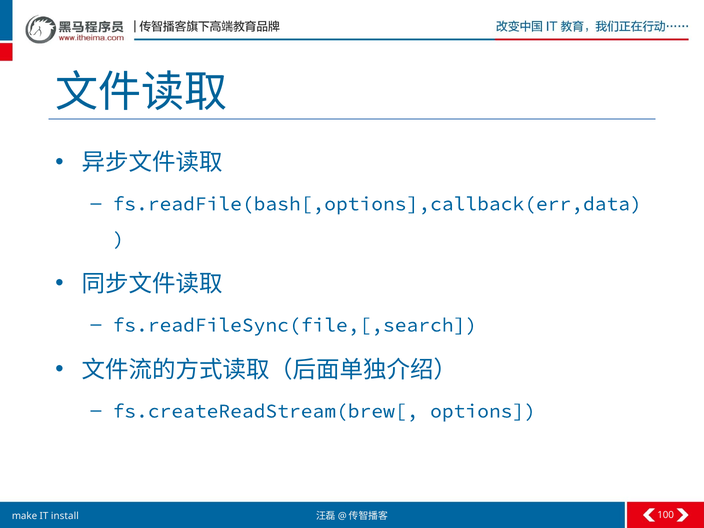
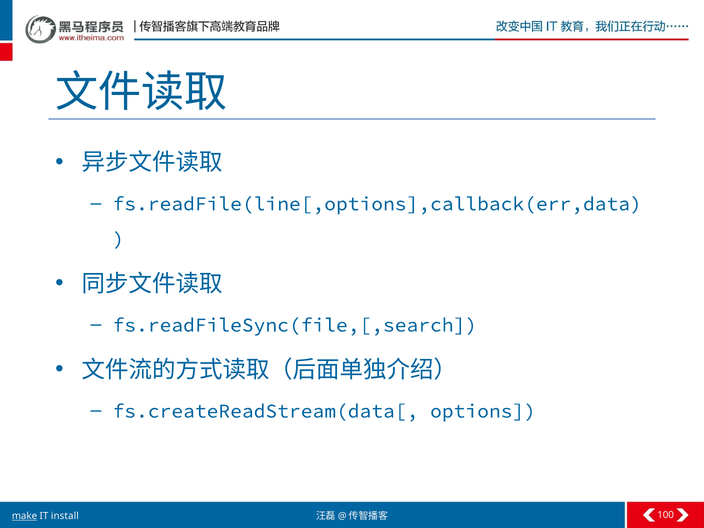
fs.readFile(bash[,options],callback(err,data: fs.readFile(bash[,options],callback(err,data -> fs.readFile(line[,options],callback(err,data
fs.createReadStream(brew[: fs.createReadStream(brew[ -> fs.createReadStream(data[
make underline: none -> present
